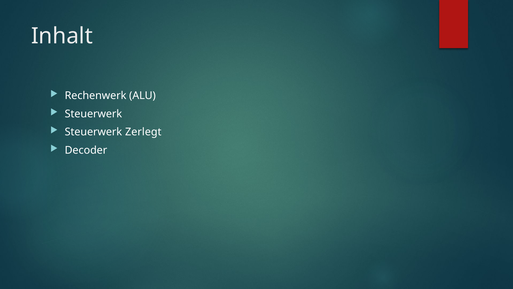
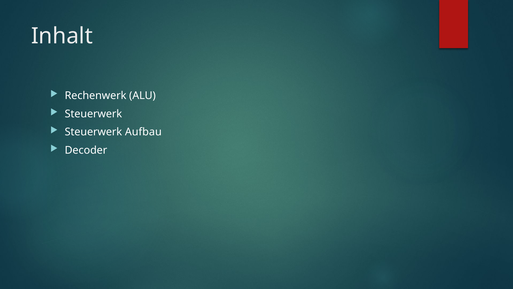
Zerlegt: Zerlegt -> Aufbau
